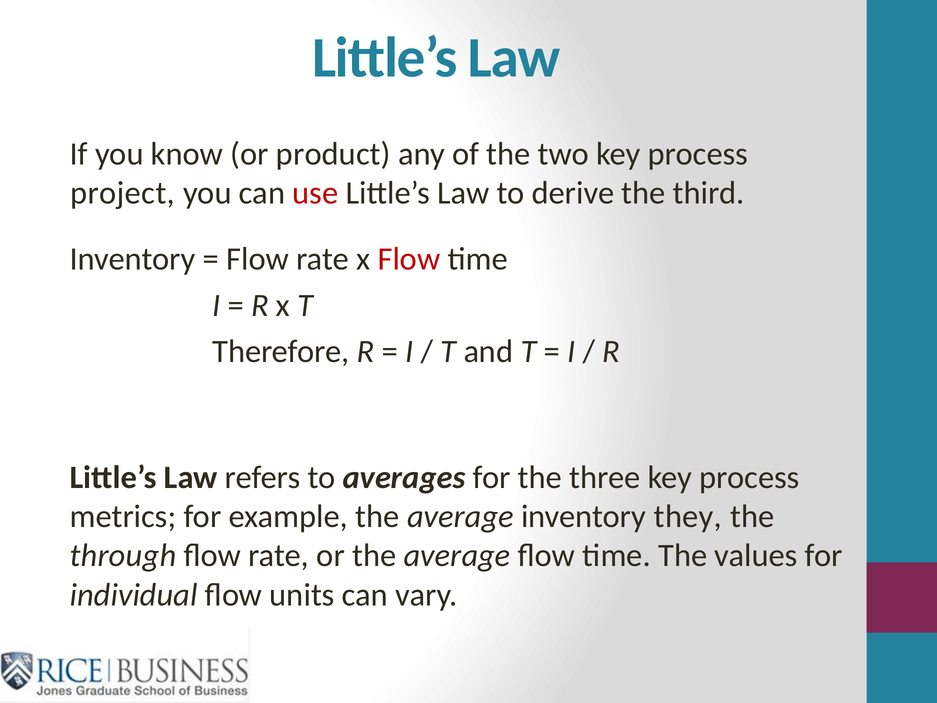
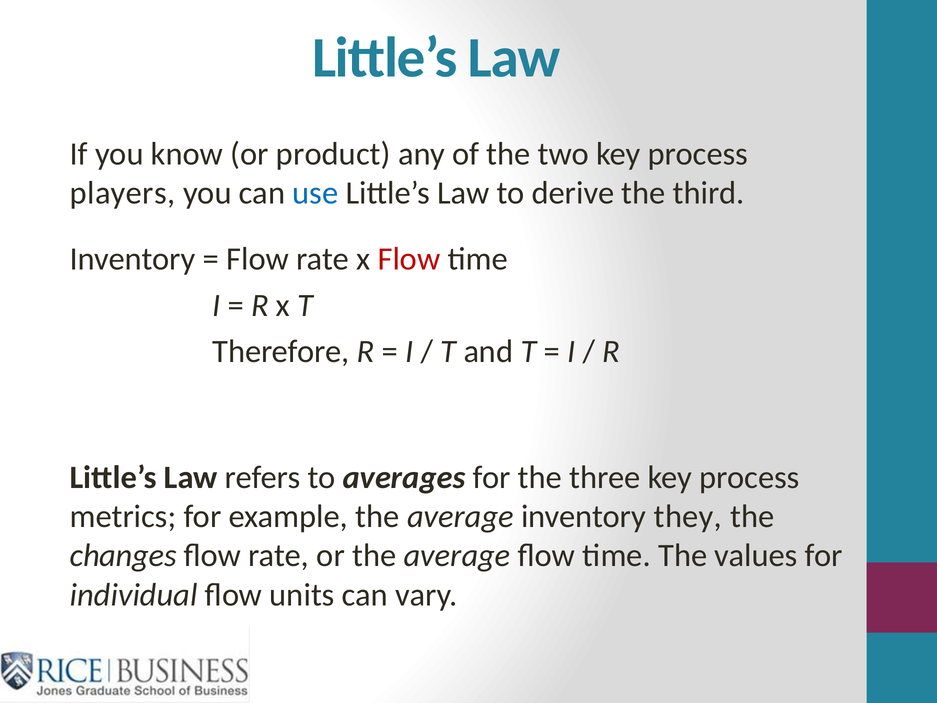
project: project -> players
use colour: red -> blue
through: through -> changes
